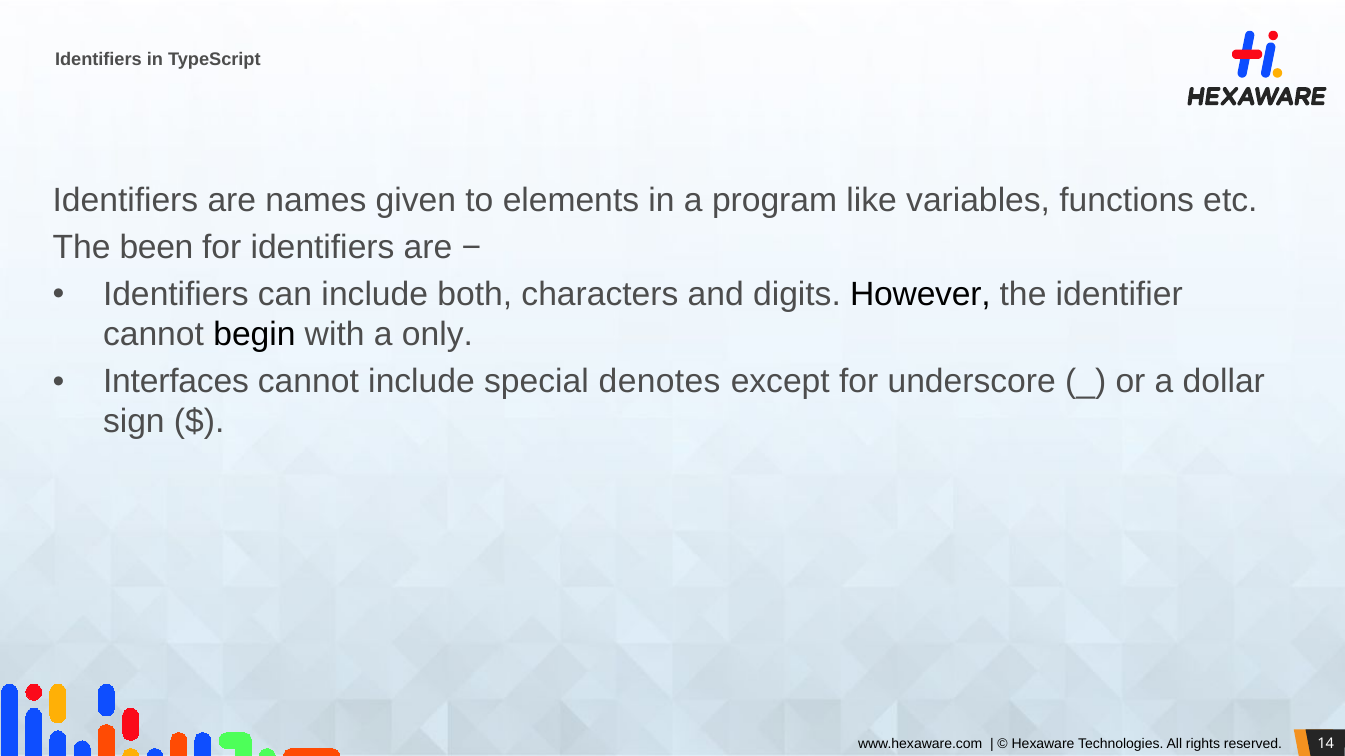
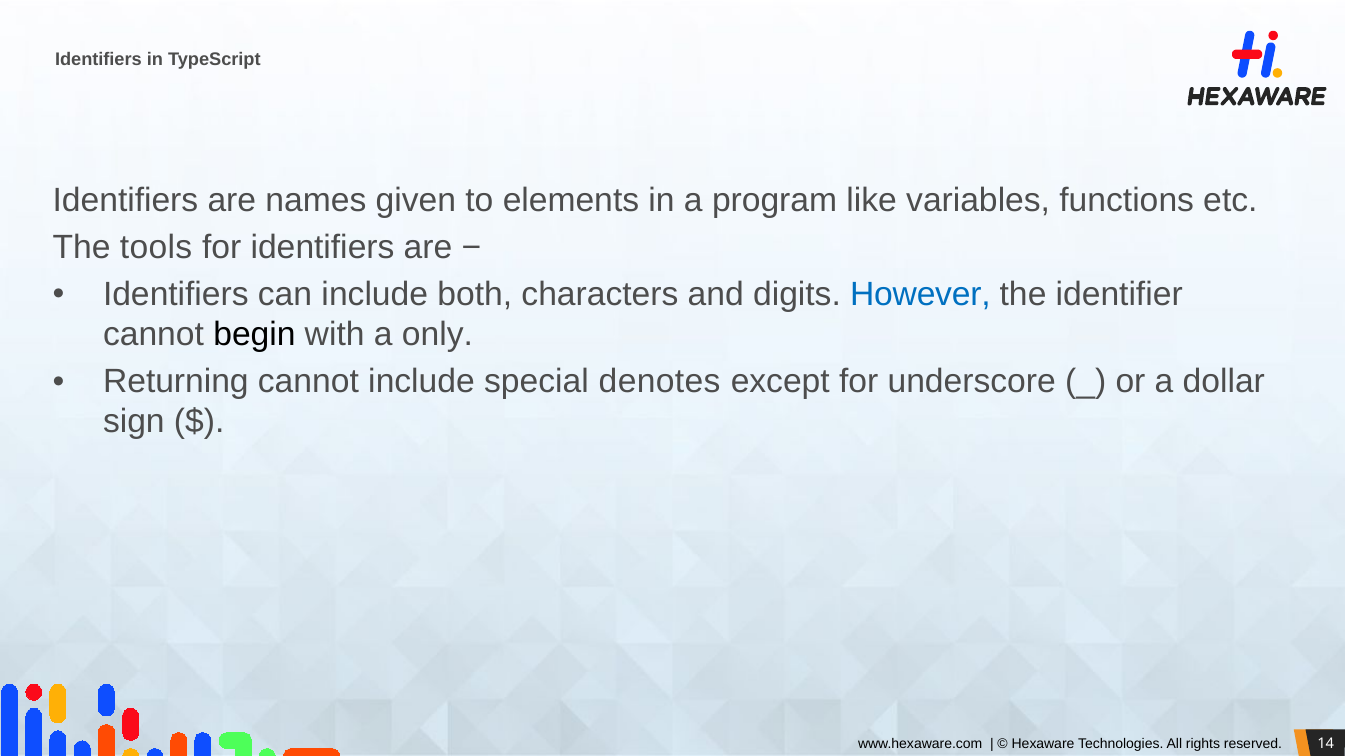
been: been -> tools
However colour: black -> blue
Interfaces: Interfaces -> Returning
